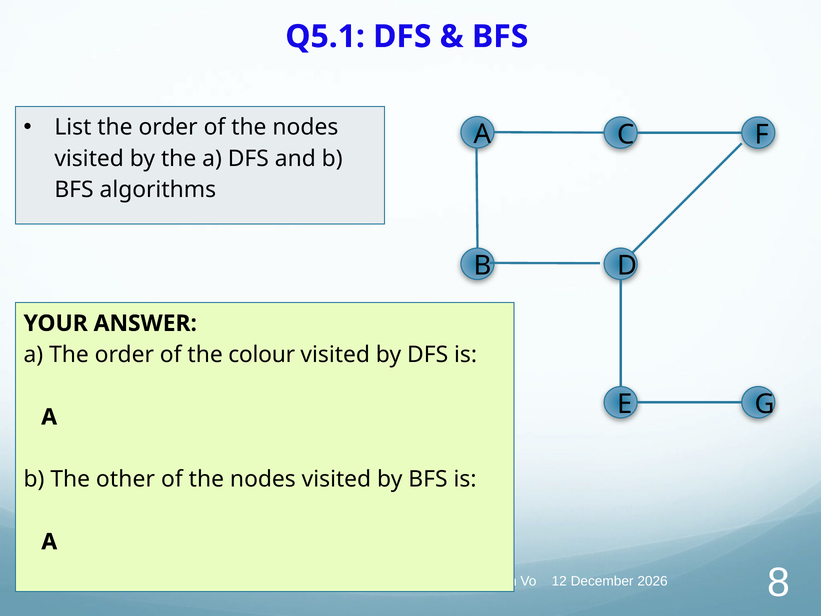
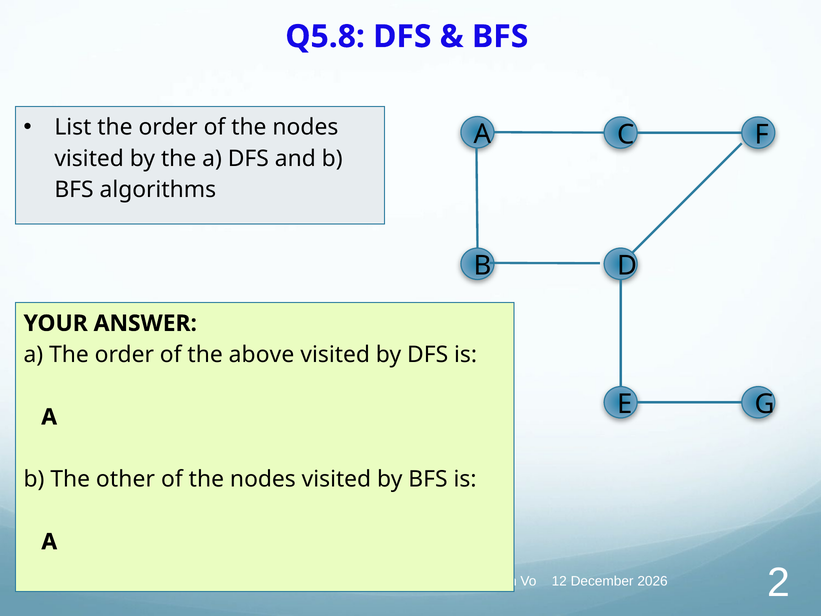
Q5.1: Q5.1 -> Q5.8
colour: colour -> above
8: 8 -> 2
